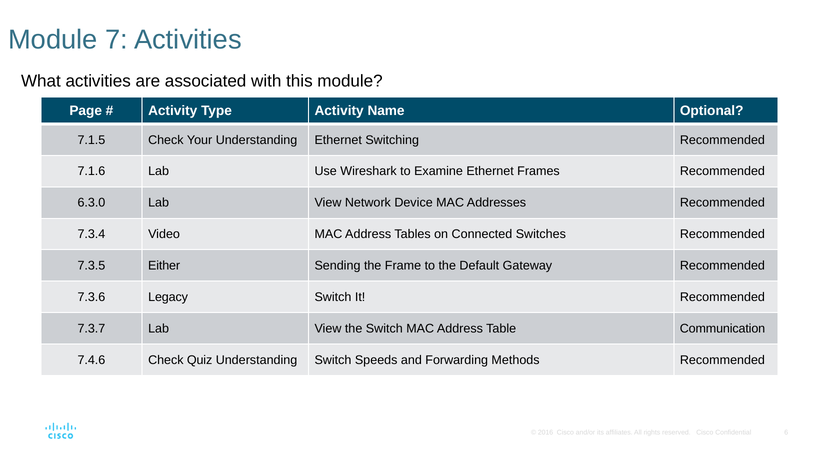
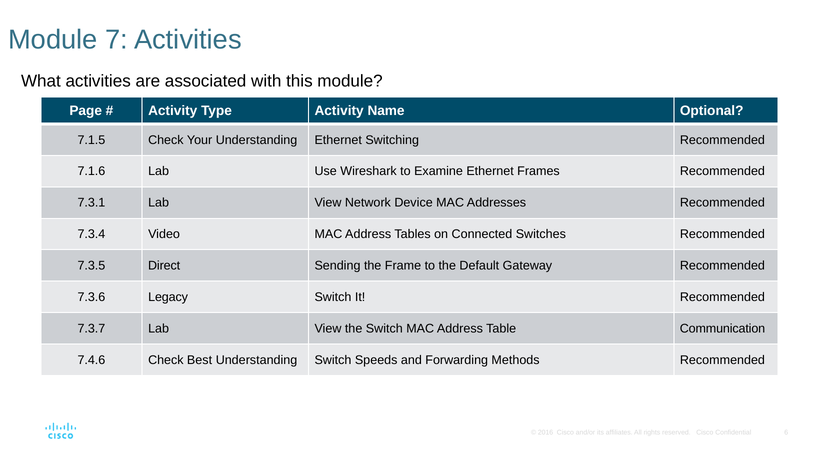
6.3.0: 6.3.0 -> 7.3.1
Either: Either -> Direct
Quiz: Quiz -> Best
